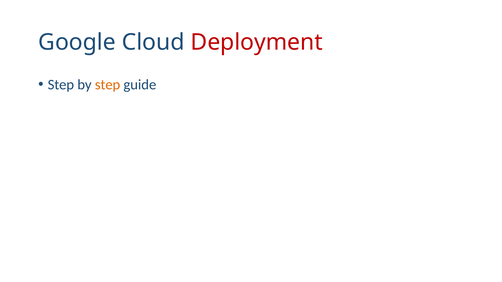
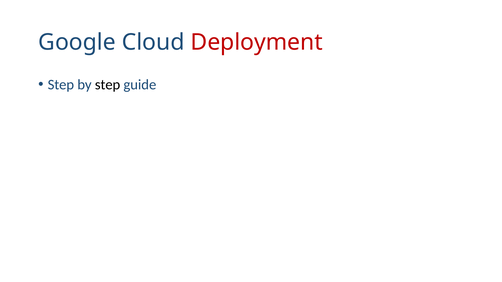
step at (108, 85) colour: orange -> black
